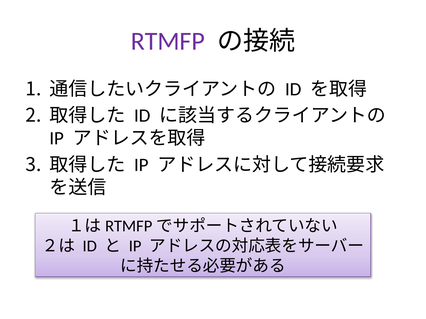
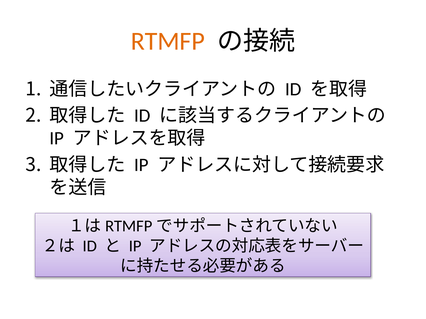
RTMFP colour: purple -> orange
